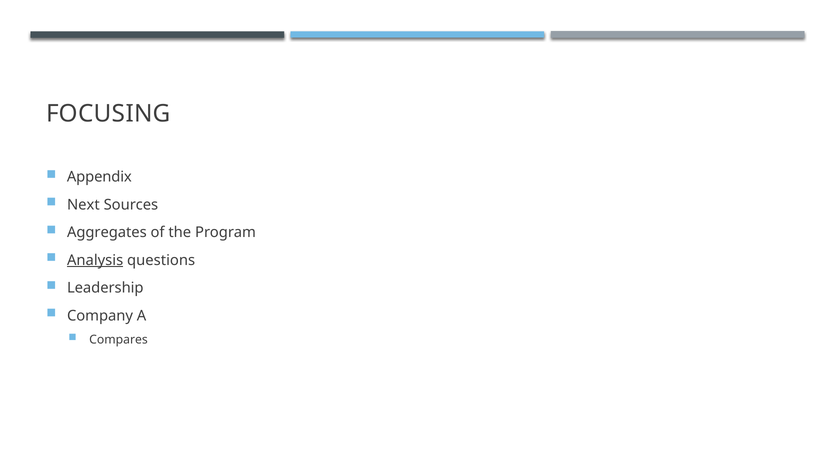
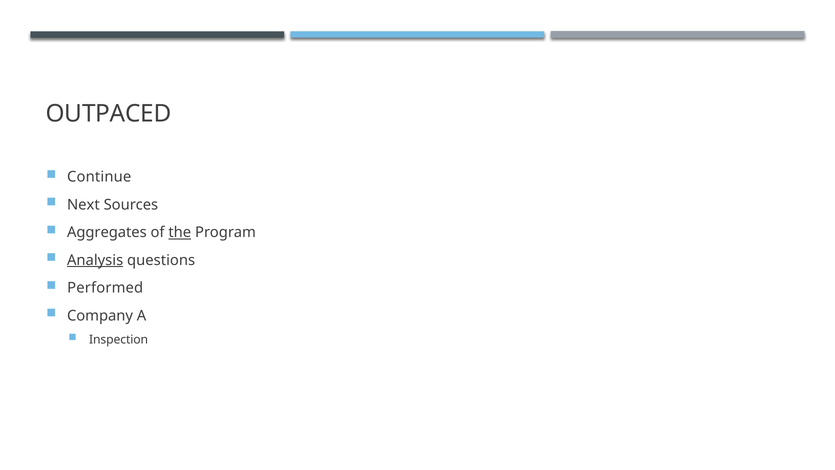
FOCUSING: FOCUSING -> OUTPACED
Appendix: Appendix -> Continue
the underline: none -> present
Leadership: Leadership -> Performed
Compares: Compares -> Inspection
